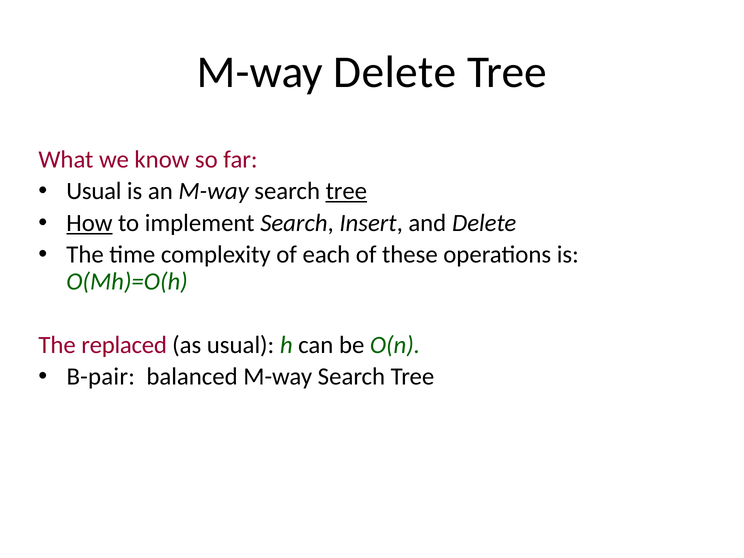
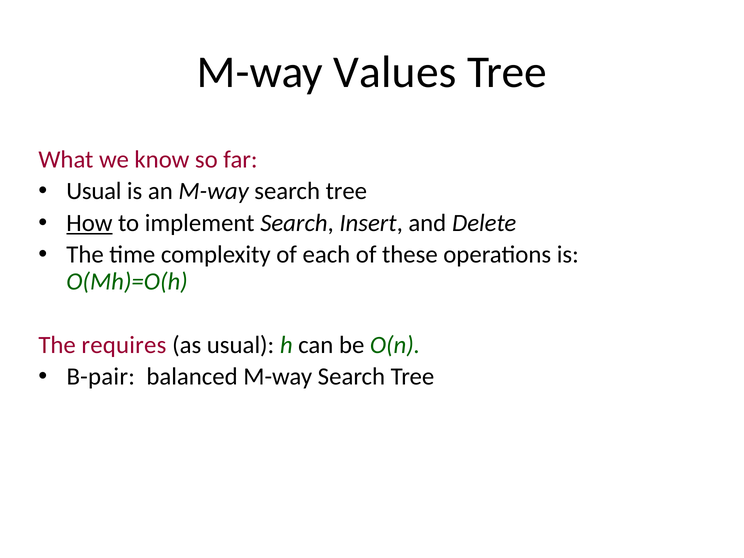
M-way Delete: Delete -> Values
tree at (346, 191) underline: present -> none
replaced: replaced -> requires
